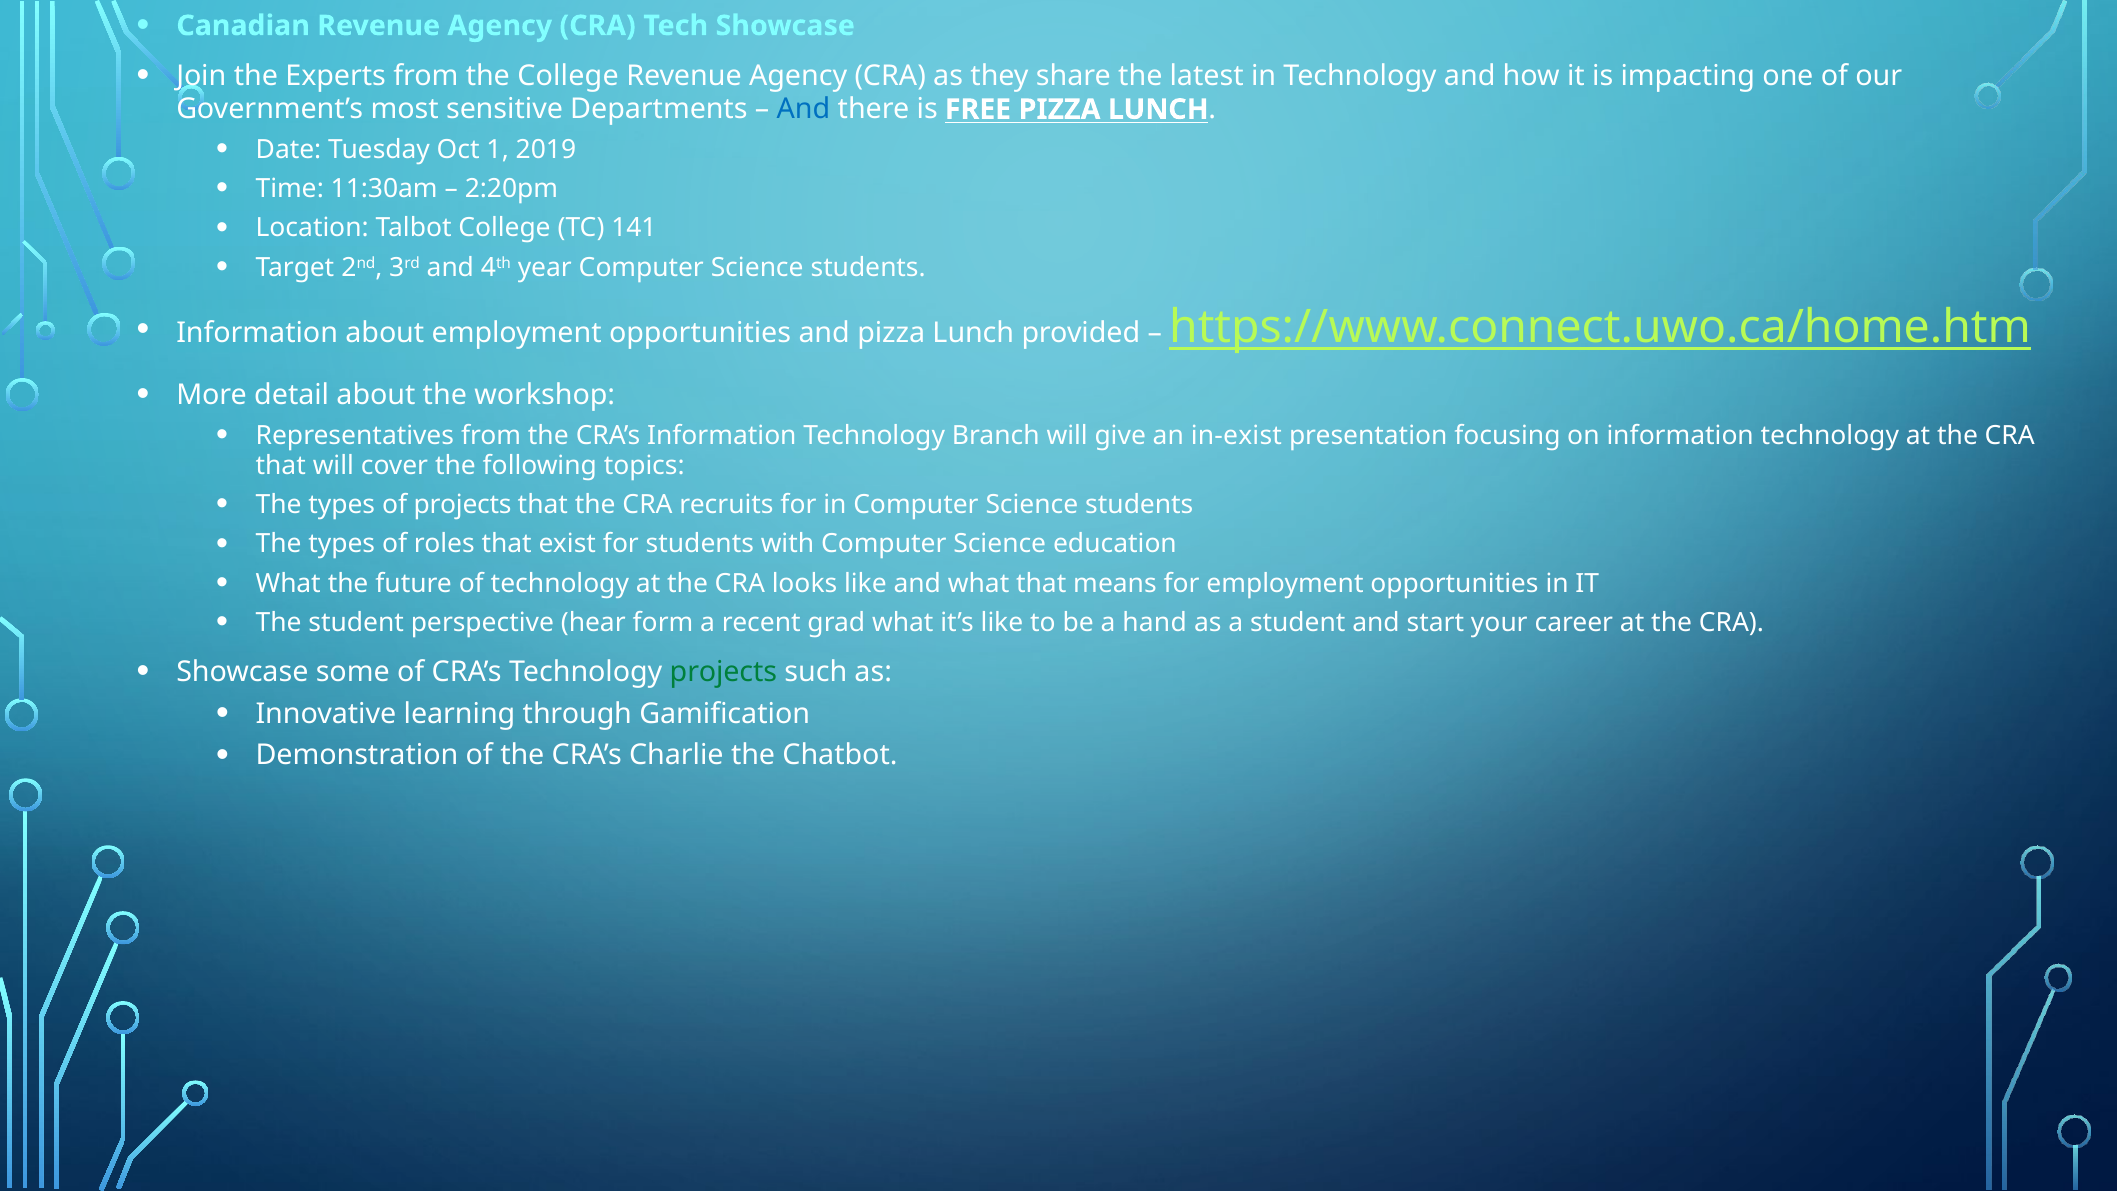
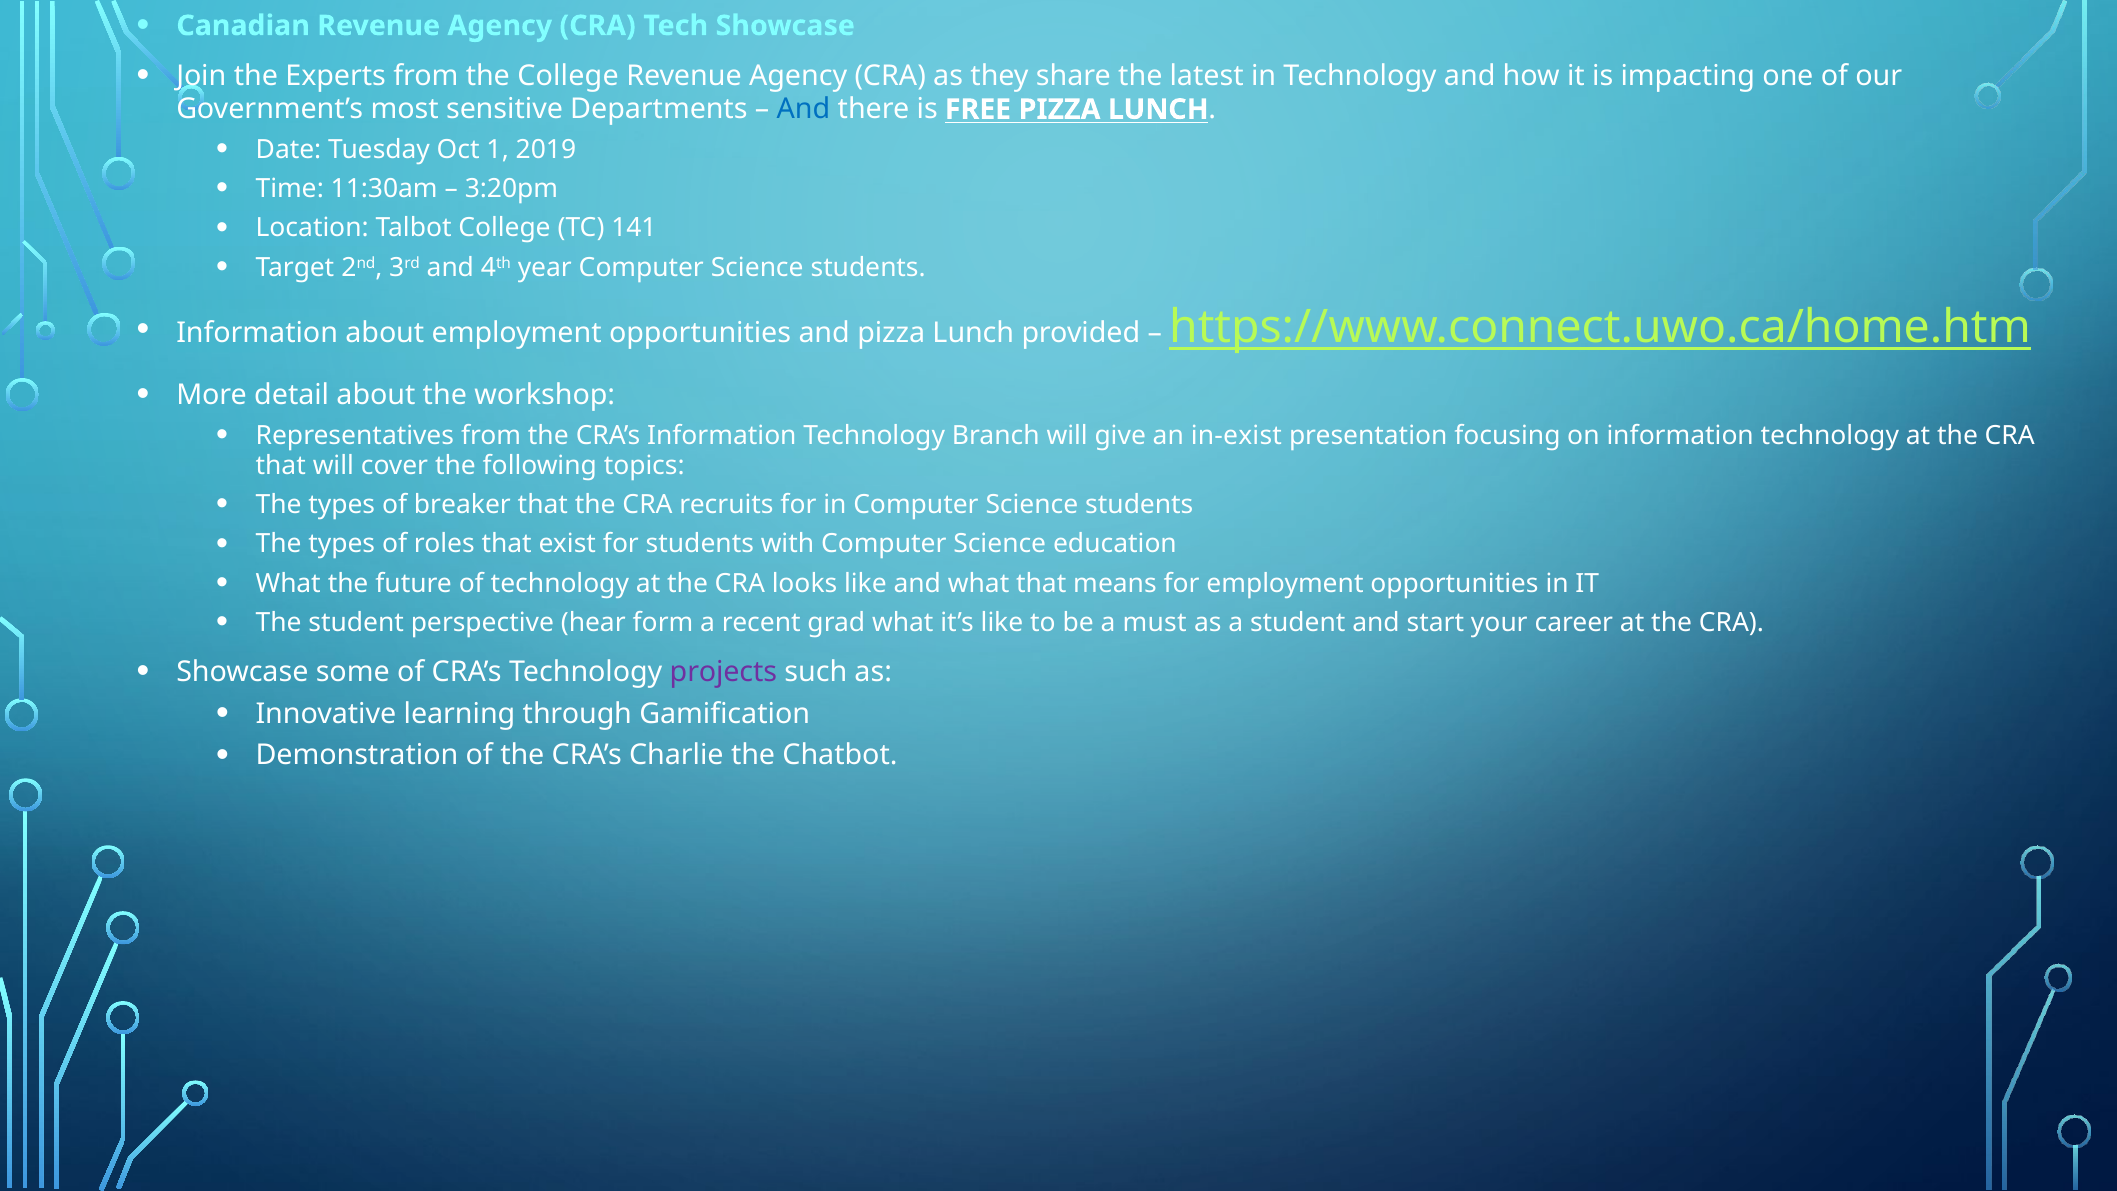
2:20pm: 2:20pm -> 3:20pm
of projects: projects -> breaker
hand: hand -> must
projects at (723, 672) colour: green -> purple
